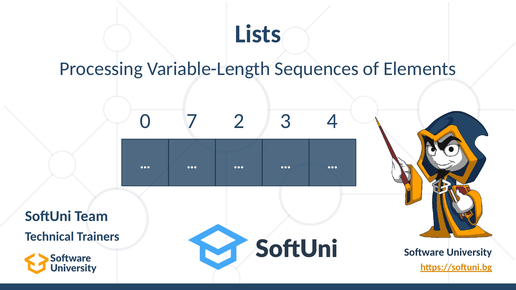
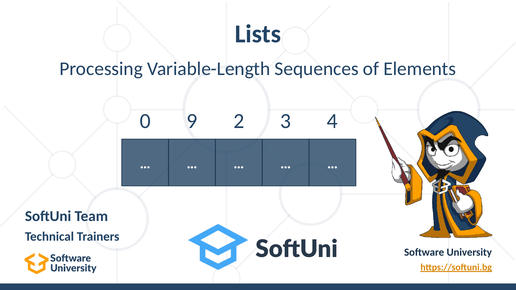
7: 7 -> 9
